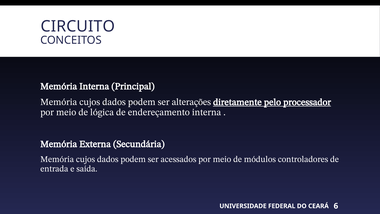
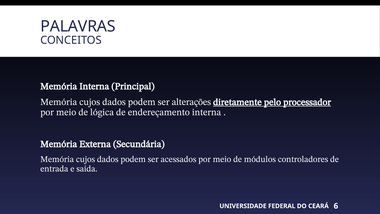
CIRCUITO: CIRCUITO -> PALAVRAS
